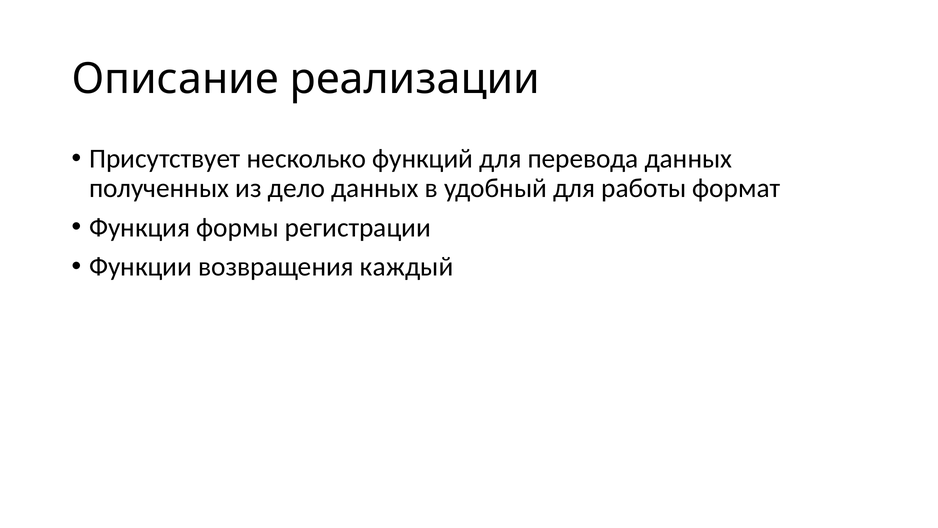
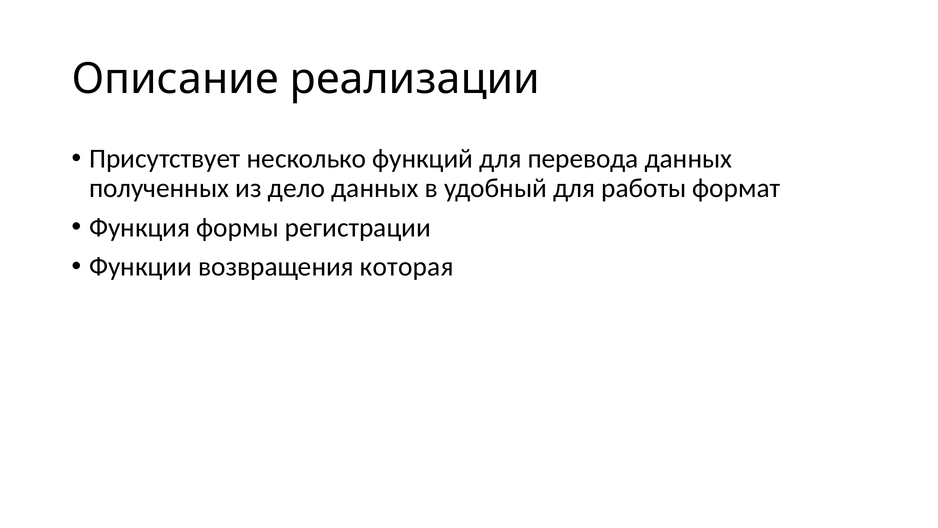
каждый: каждый -> которая
